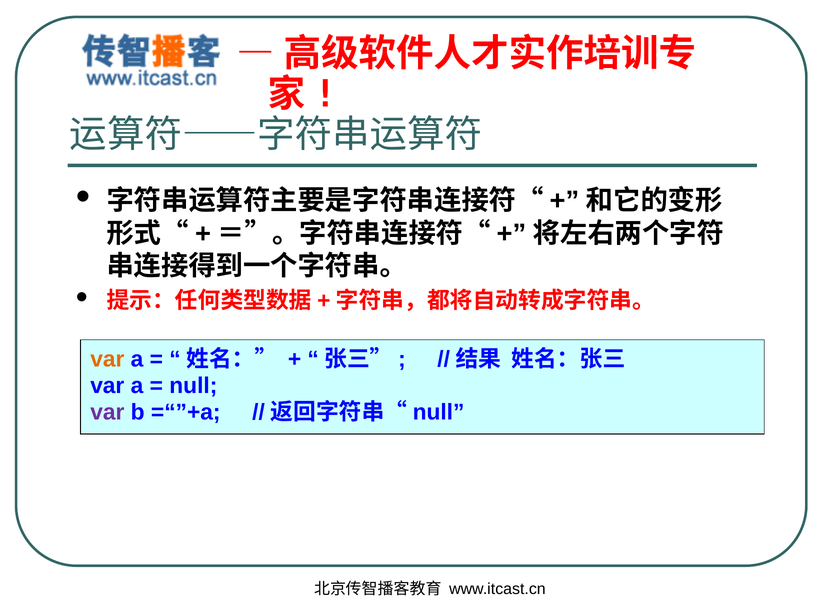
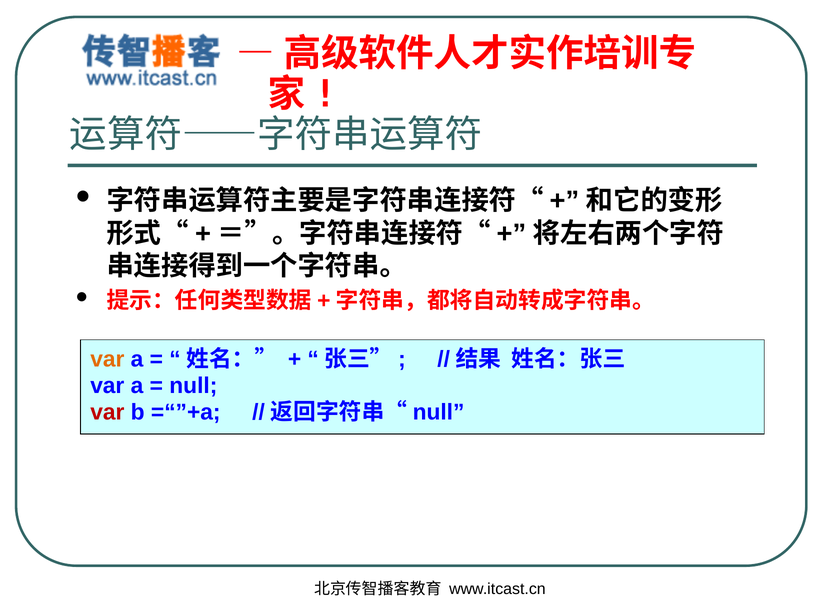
var at (107, 412) colour: purple -> red
